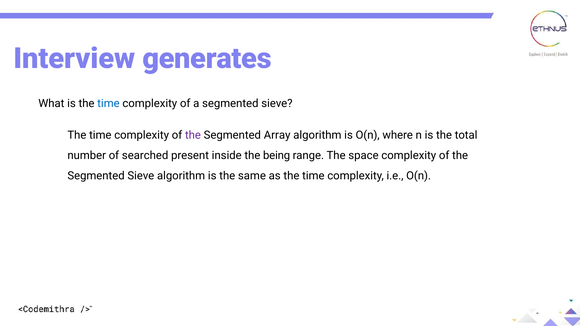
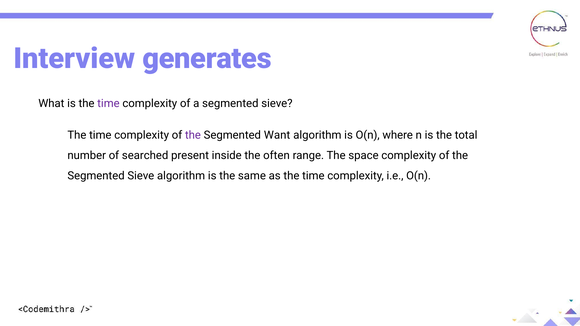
time at (108, 104) colour: blue -> purple
Array: Array -> Want
being: being -> often
